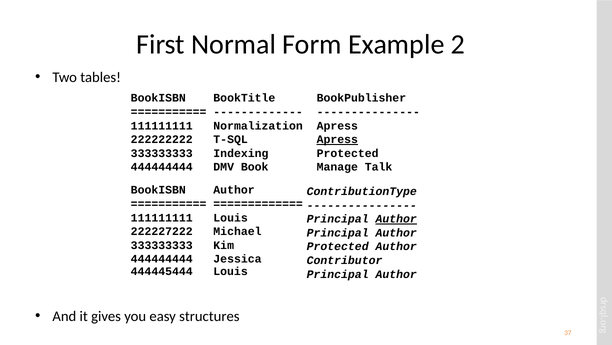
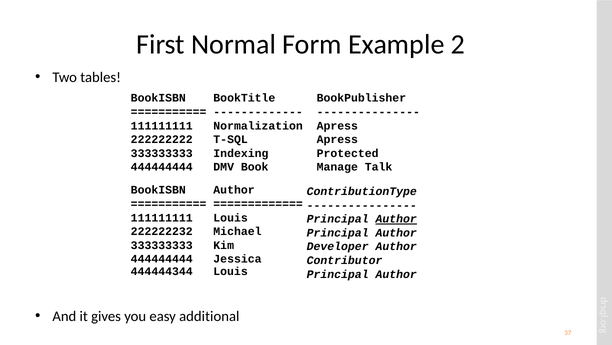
Apress at (337, 139) underline: present -> none
222227222: 222227222 -> 222222232
Protected at (338, 246): Protected -> Developer
444445444: 444445444 -> 444444344
structures: structures -> additional
